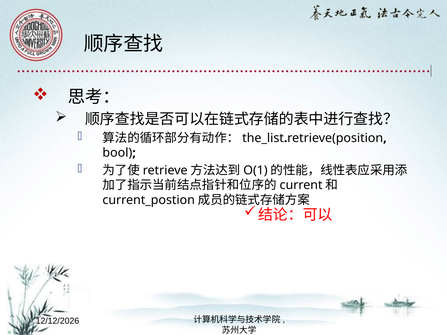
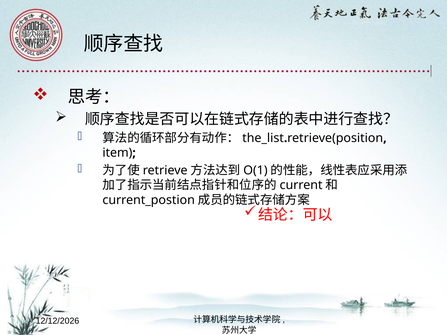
bool: bool -> item
